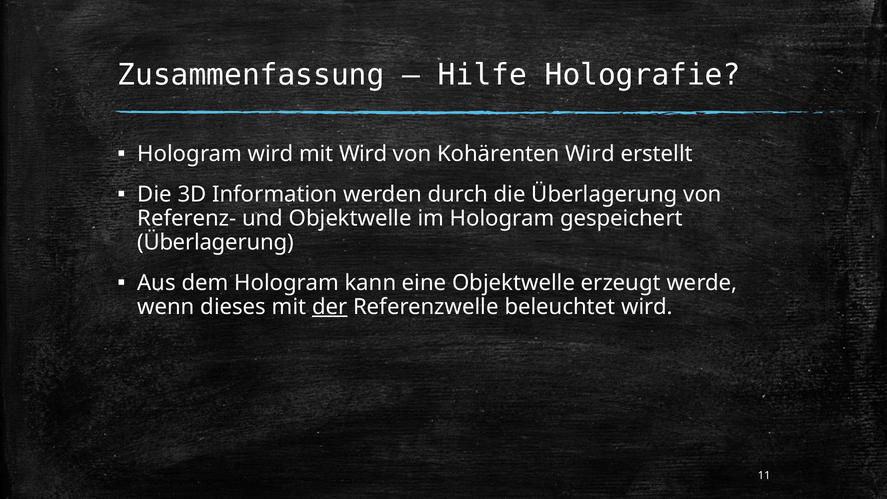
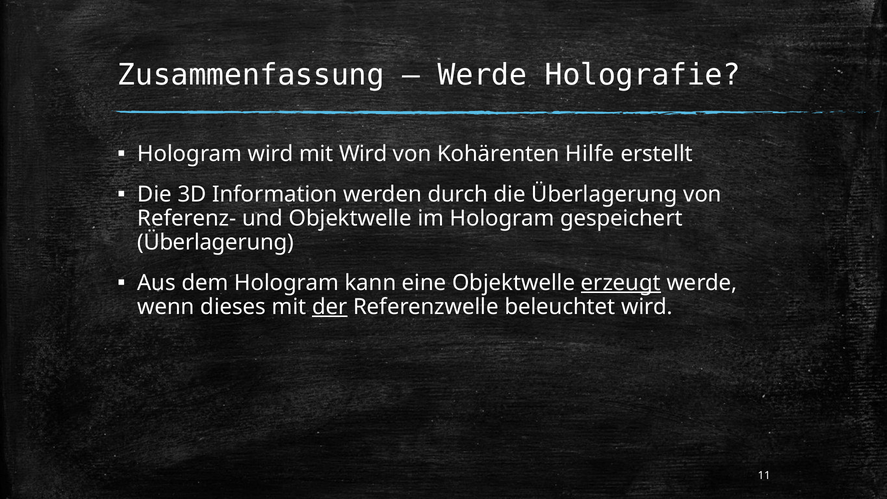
Hilfe at (482, 75): Hilfe -> Werde
Kohärenten Wird: Wird -> Hilfe
erzeugt underline: none -> present
